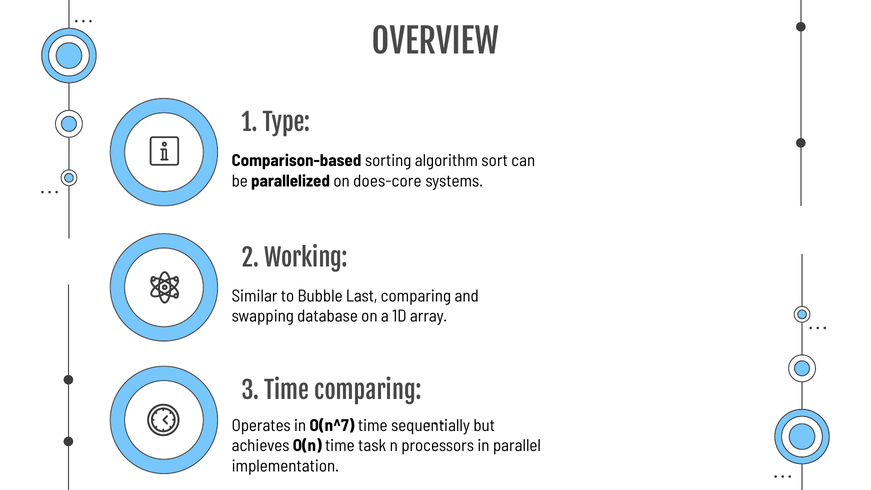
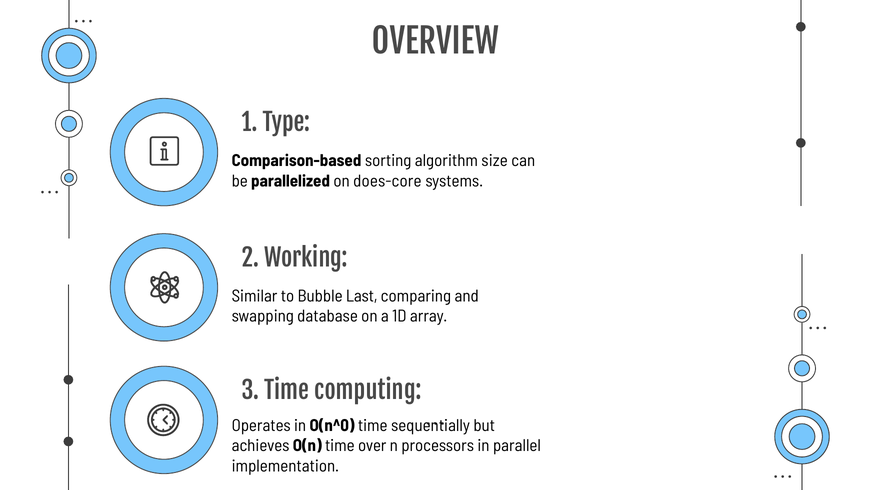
sort: sort -> size
Time comparing: comparing -> computing
O(n^7: O(n^7 -> O(n^0
task: task -> over
